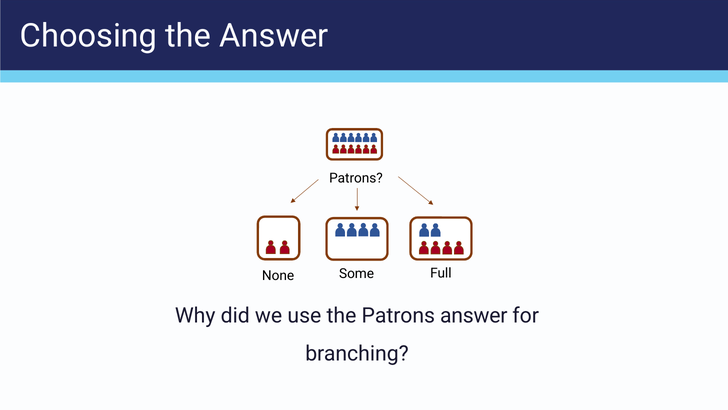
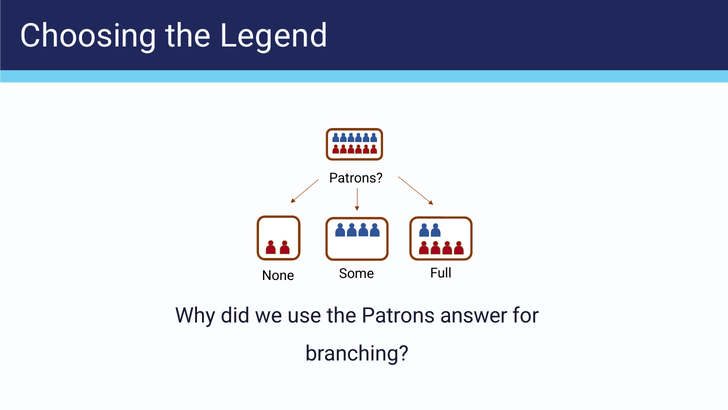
the Answer: Answer -> Legend
